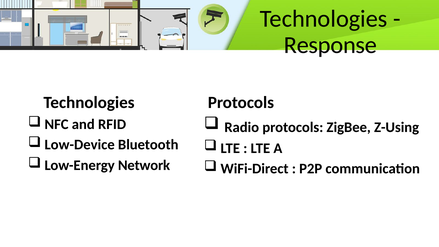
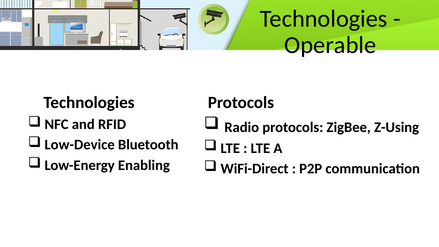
Response: Response -> Operable
Network: Network -> Enabling
